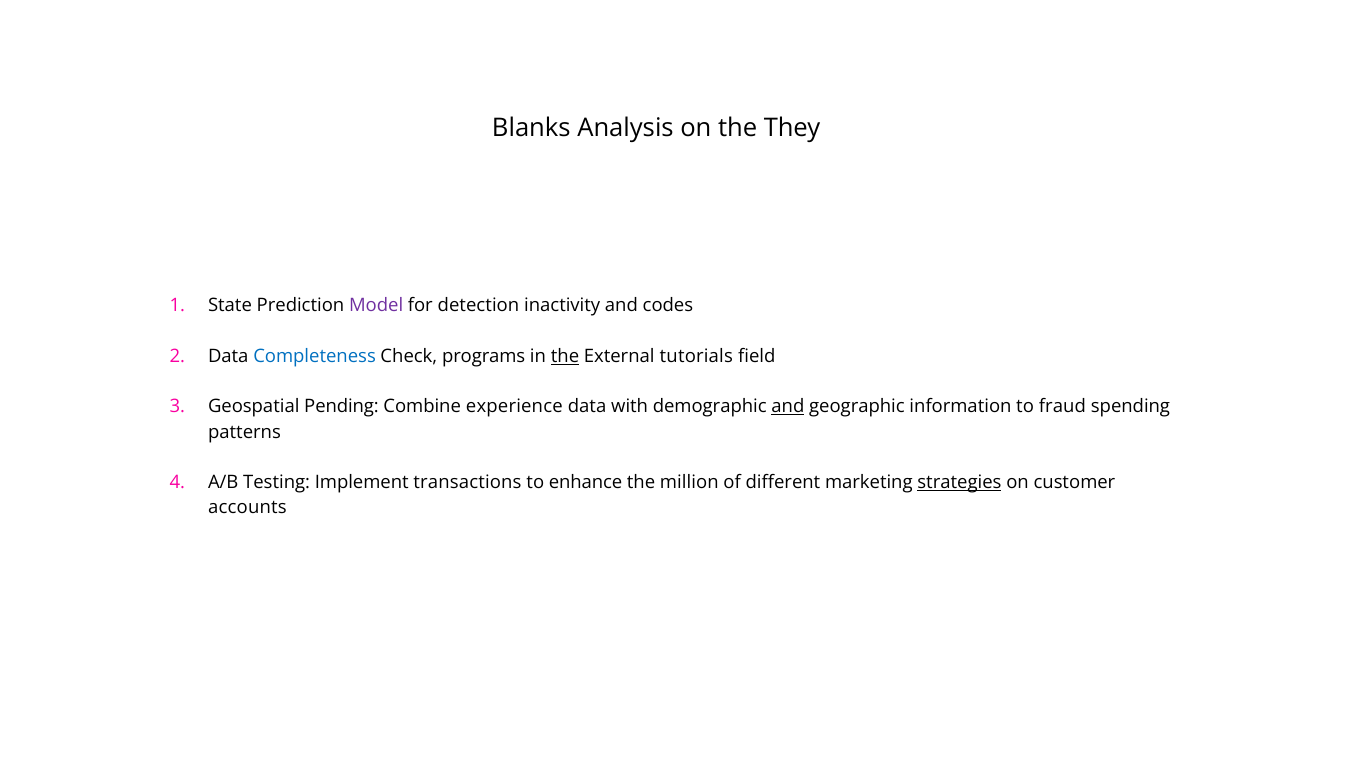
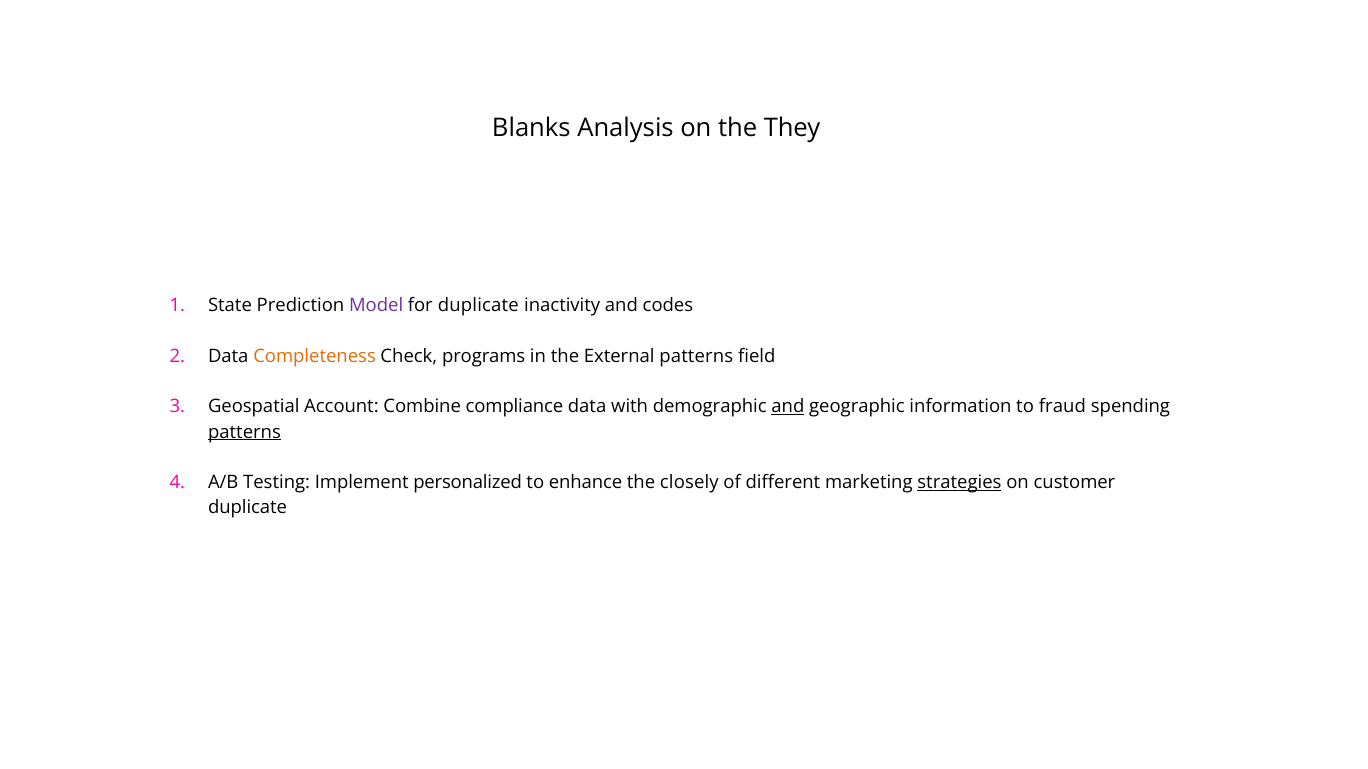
for detection: detection -> duplicate
Completeness colour: blue -> orange
the at (565, 356) underline: present -> none
External tutorials: tutorials -> patterns
Pending: Pending -> Account
experience: experience -> compliance
patterns at (244, 432) underline: none -> present
transactions: transactions -> personalized
million: million -> closely
accounts at (247, 508): accounts -> duplicate
